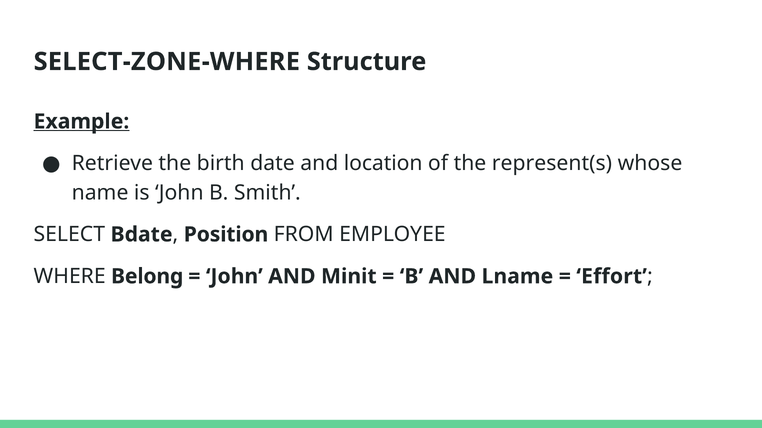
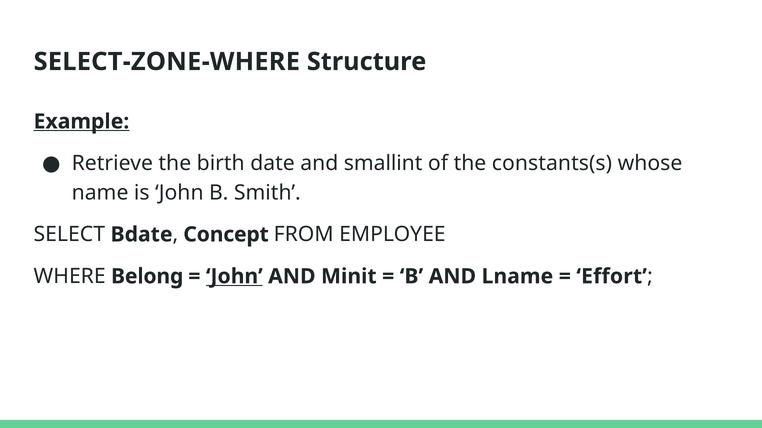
location: location -> smallint
represent(s: represent(s -> constants(s
Position: Position -> Concept
John at (234, 277) underline: none -> present
